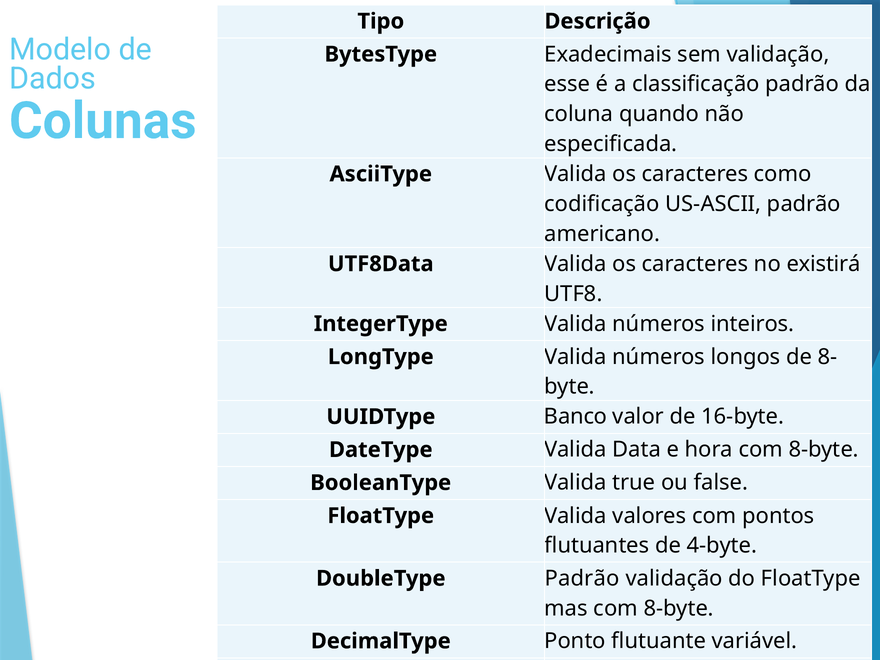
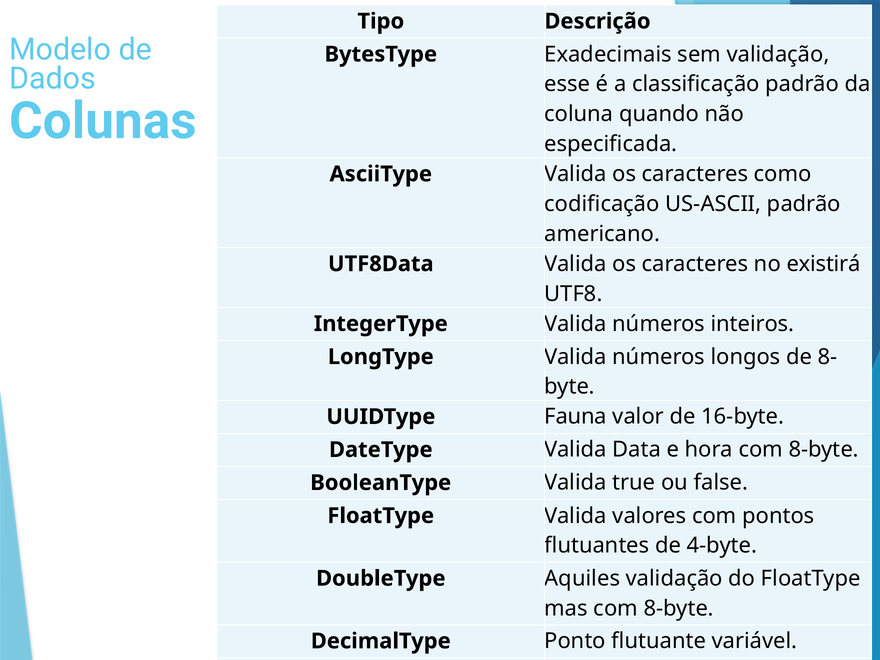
Banco: Banco -> Fauna
DoubleType Padrão: Padrão -> Aquiles
